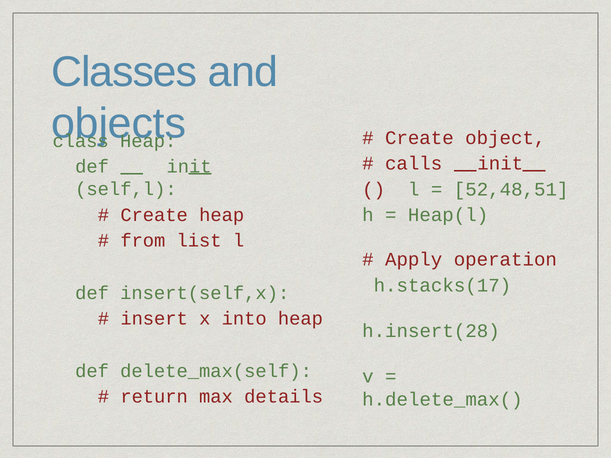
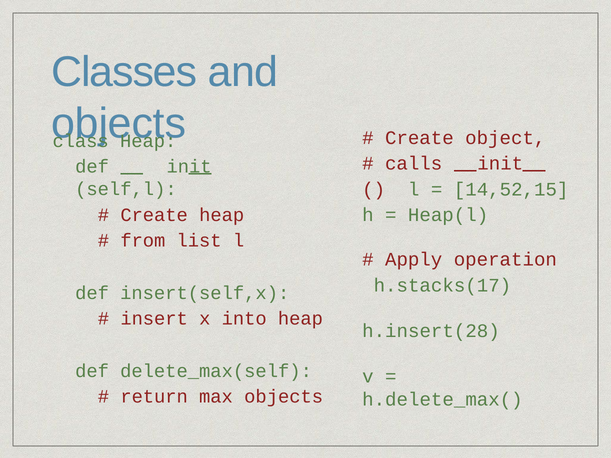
52,48,51: 52,48,51 -> 14,52,15
max details: details -> objects
